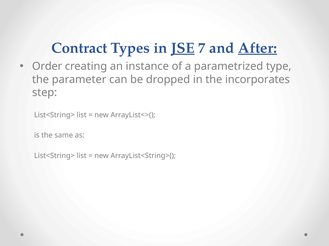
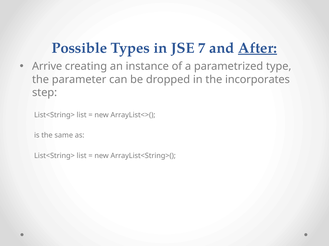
Contract: Contract -> Possible
JSE underline: present -> none
Order: Order -> Arrive
